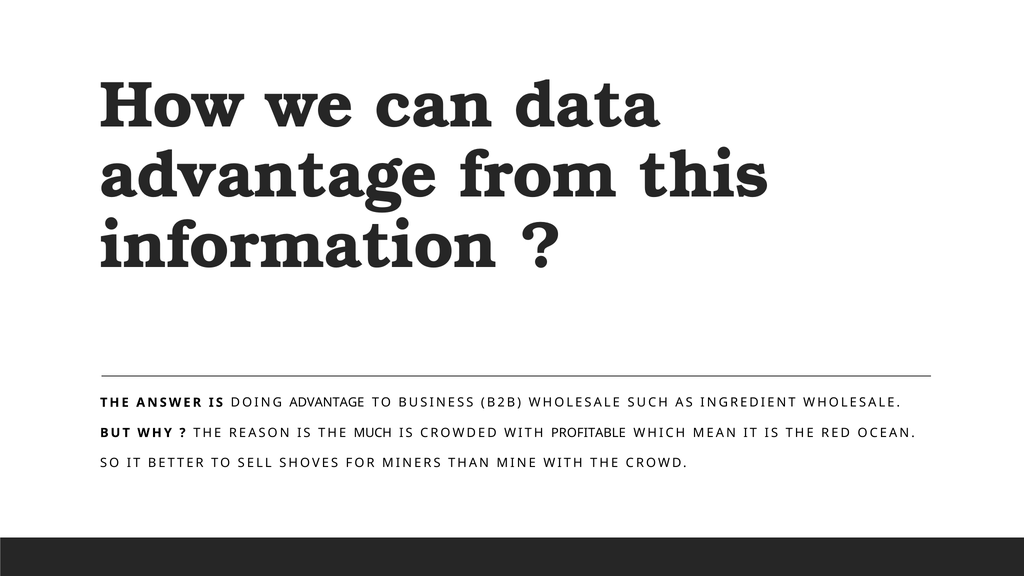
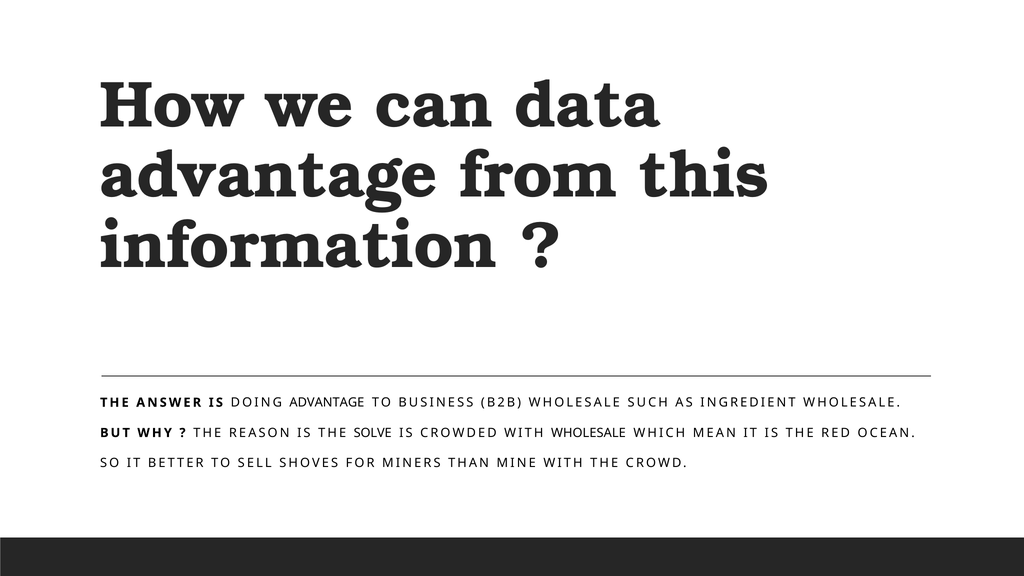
MUCH: MUCH -> SOLVE
WITH PROFITABLE: PROFITABLE -> WHOLESALE
